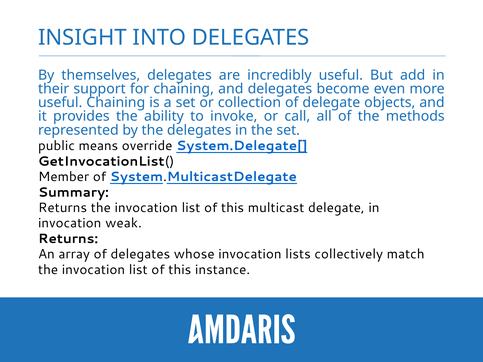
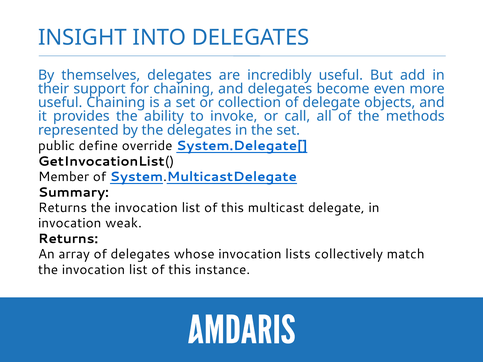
means: means -> define
